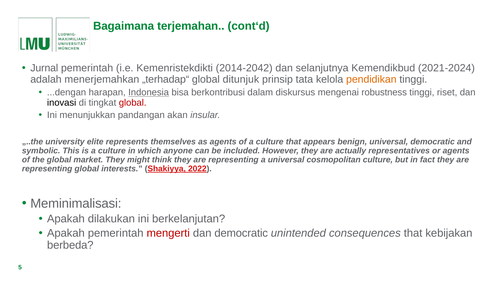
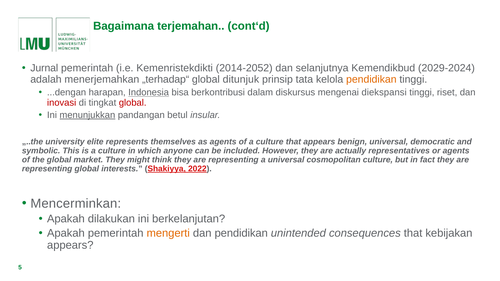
2014-2042: 2014-2042 -> 2014-2052
2021-2024: 2021-2024 -> 2029-2024
robustness: robustness -> diekspansi
inovasi colour: black -> red
menunjukkan underline: none -> present
akan: akan -> betul
Meminimalisasi: Meminimalisasi -> Mencerminkan
mengerti colour: red -> orange
dan democratic: democratic -> pendidikan
berbeda at (70, 245): berbeda -> appears
